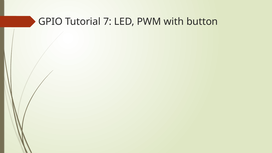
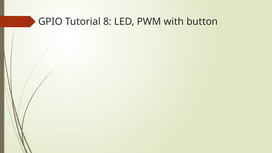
7: 7 -> 8
